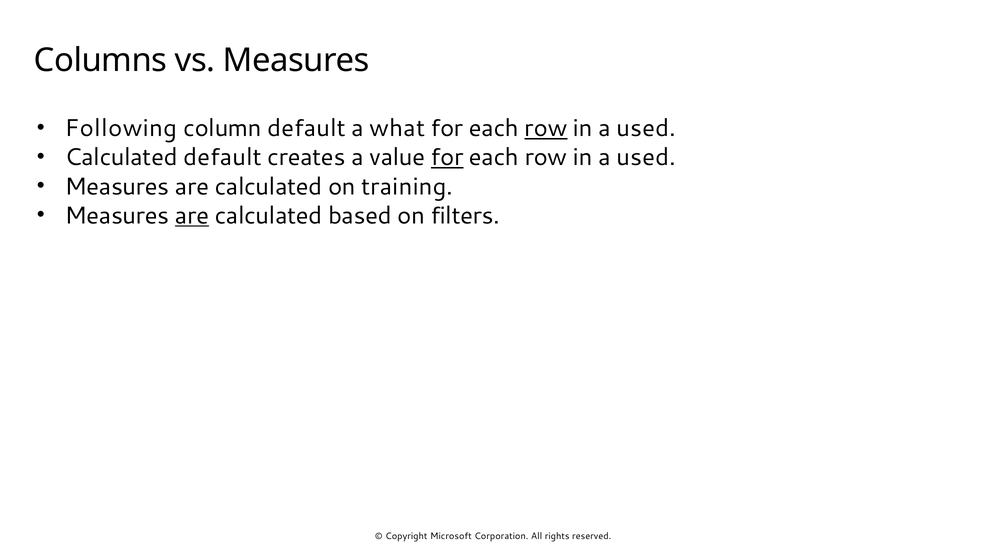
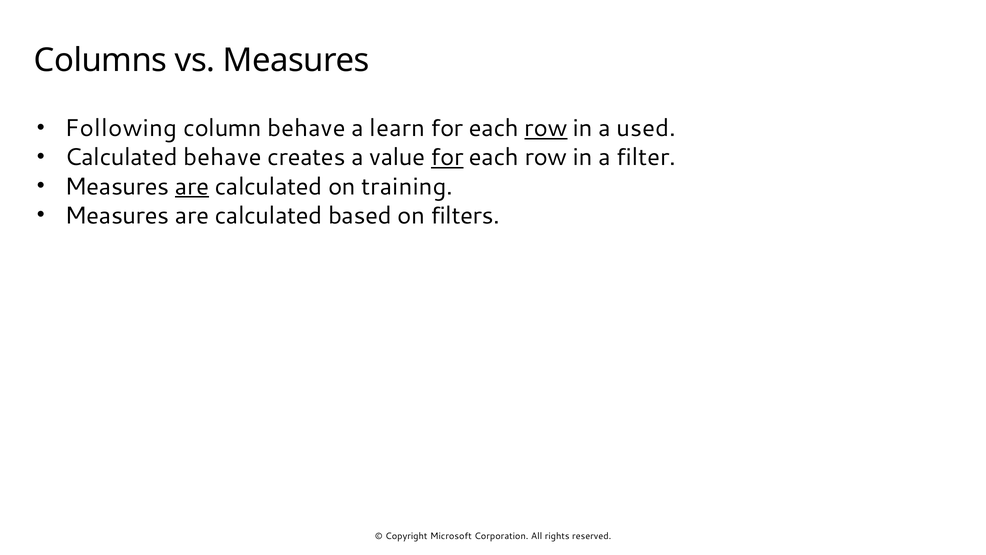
column default: default -> behave
what: what -> learn
Calculated default: default -> behave
used at (646, 157): used -> filter
are at (192, 186) underline: none -> present
are at (192, 215) underline: present -> none
